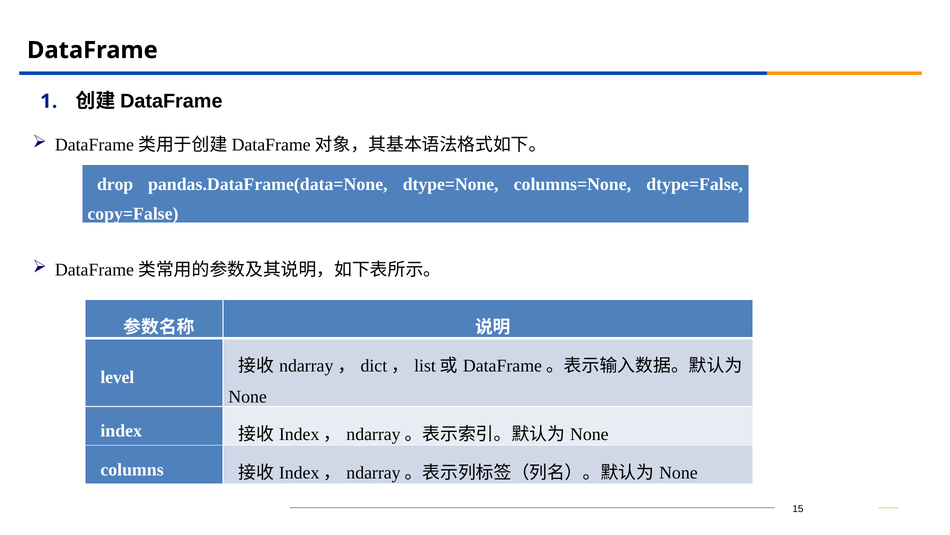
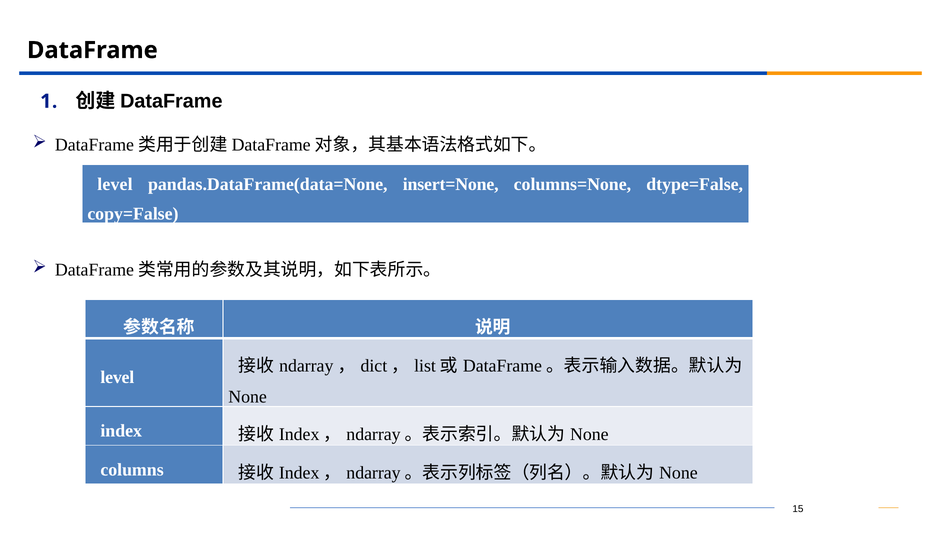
drop at (115, 184): drop -> level
dtype=None: dtype=None -> insert=None
